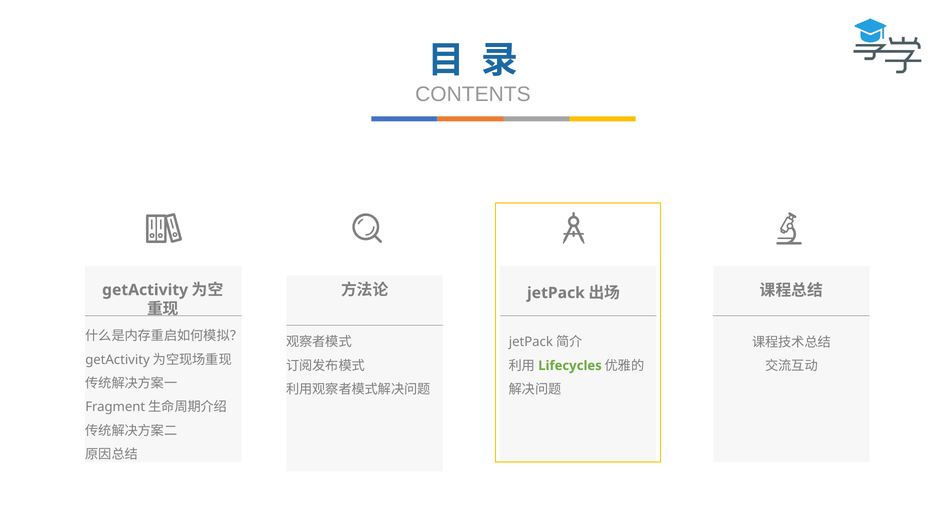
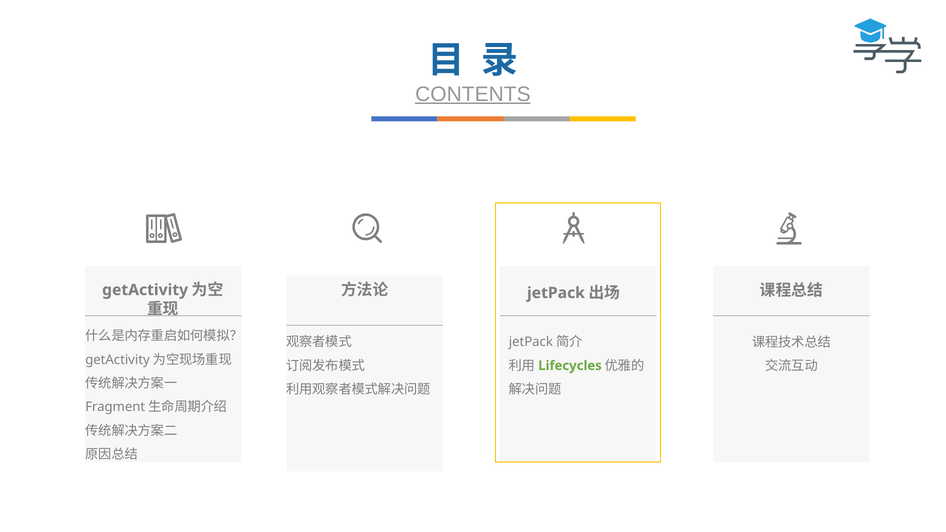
CONTENTS underline: none -> present
